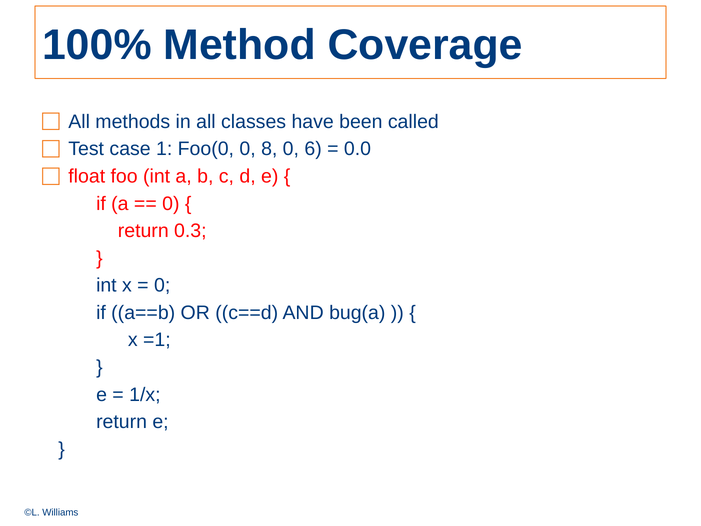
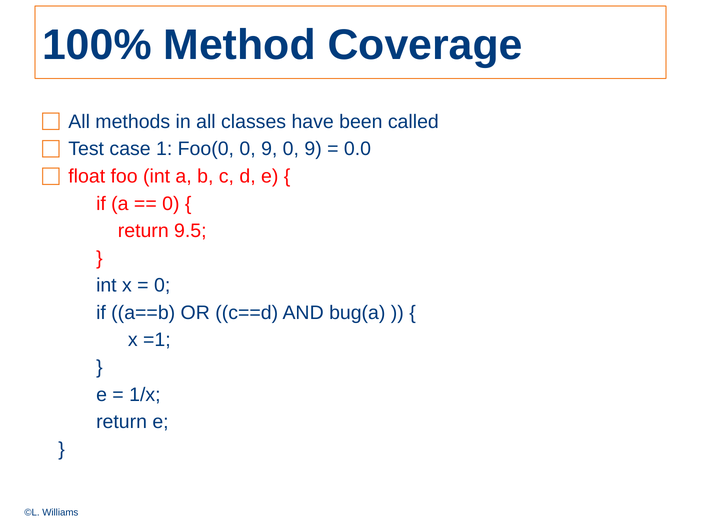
Foo(0 0 8: 8 -> 9
6 at (313, 149): 6 -> 9
0.3: 0.3 -> 9.5
